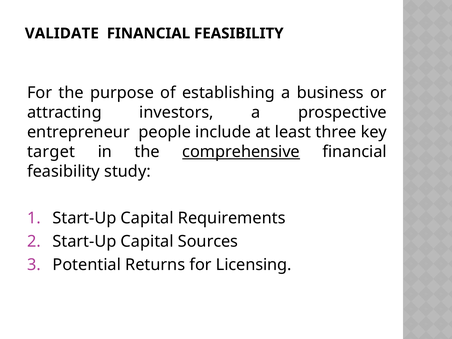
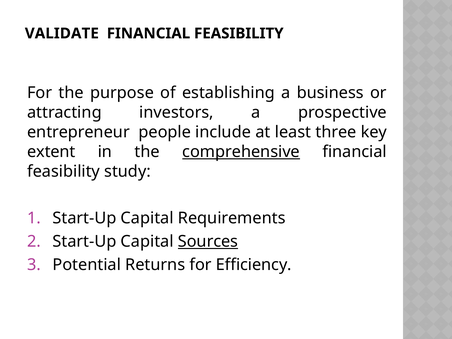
target: target -> extent
Sources underline: none -> present
Licensing: Licensing -> Efficiency
